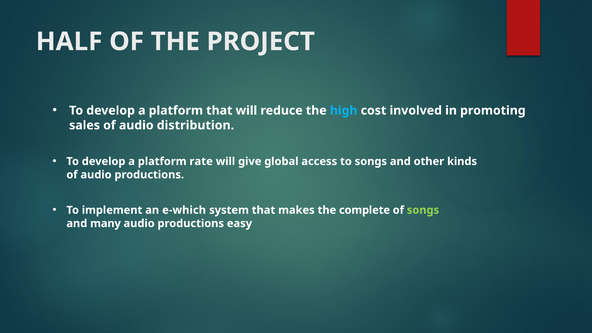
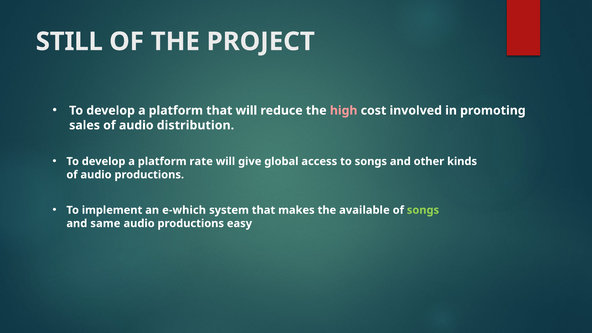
HALF: HALF -> STILL
high colour: light blue -> pink
complete: complete -> available
many: many -> same
